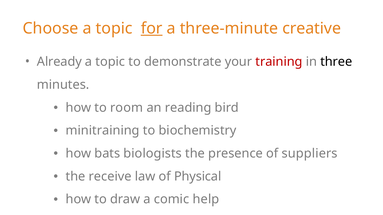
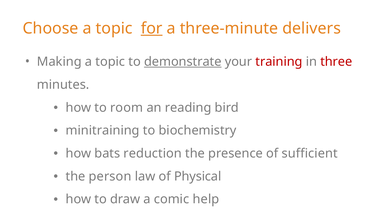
creative: creative -> delivers
Already: Already -> Making
demonstrate underline: none -> present
three colour: black -> red
biologists: biologists -> reduction
suppliers: suppliers -> sufficient
receive: receive -> person
